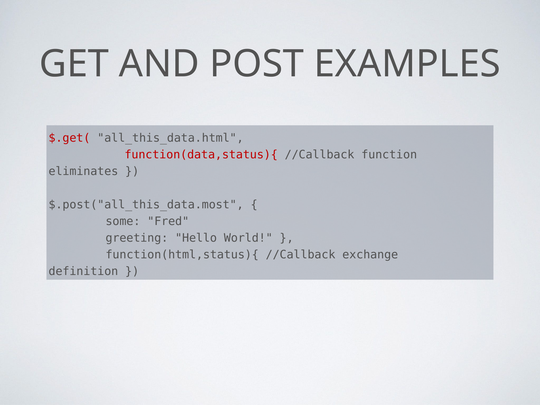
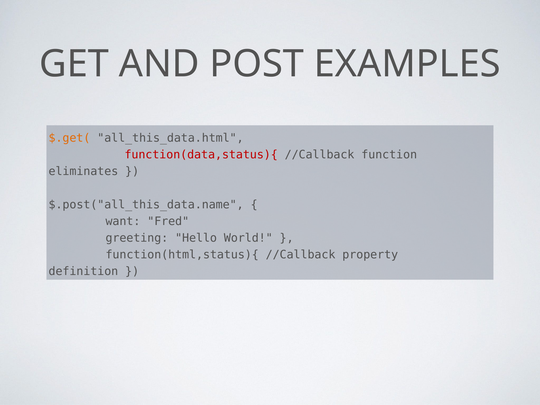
$.get( colour: red -> orange
$.post("all_this_data.most: $.post("all_this_data.most -> $.post("all_this_data.name
some: some -> want
exchange: exchange -> property
